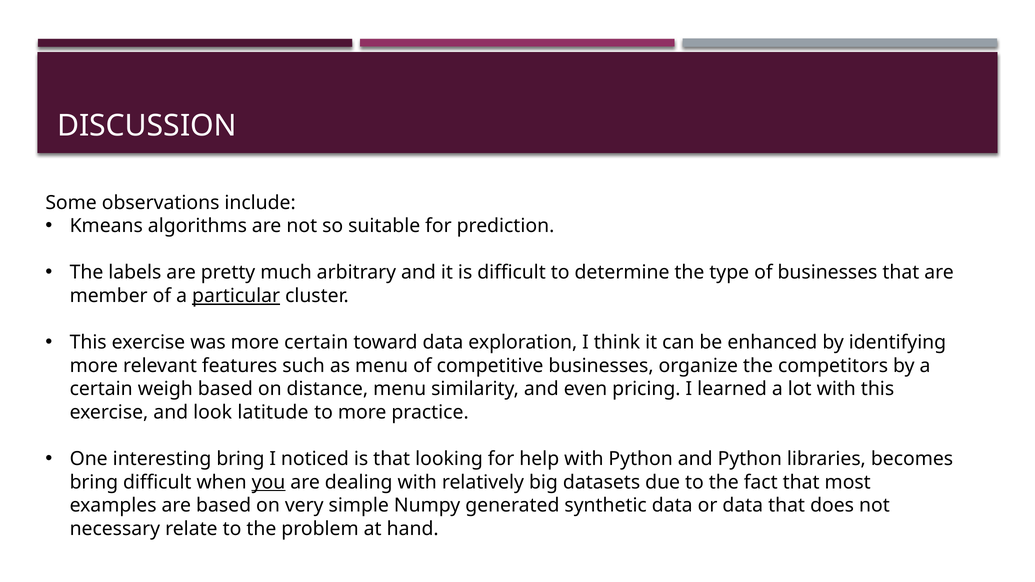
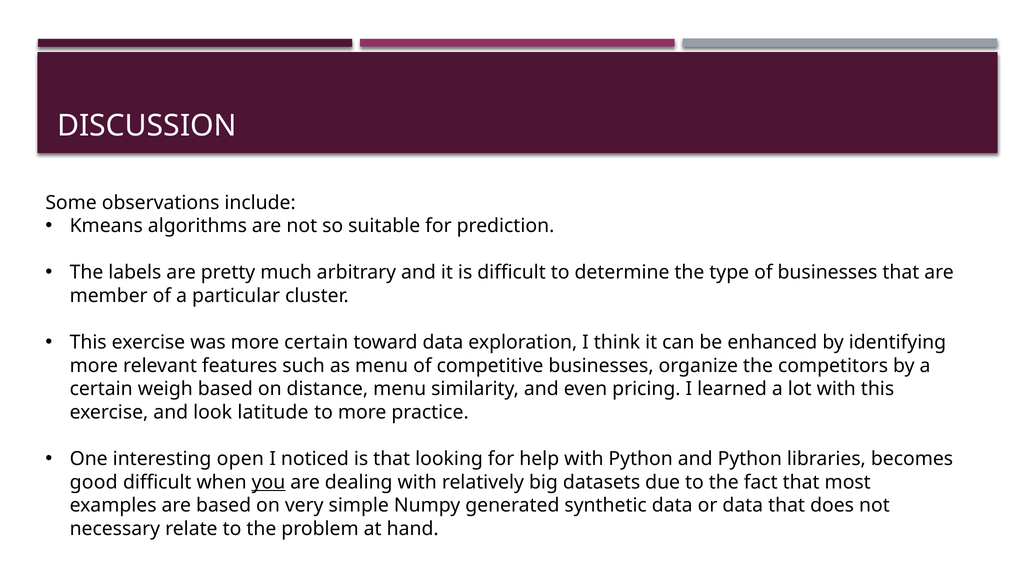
particular underline: present -> none
interesting bring: bring -> open
bring at (94, 482): bring -> good
